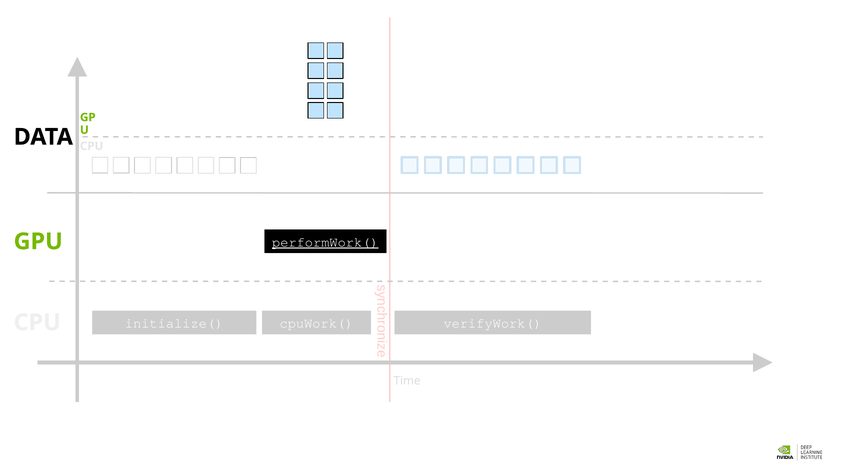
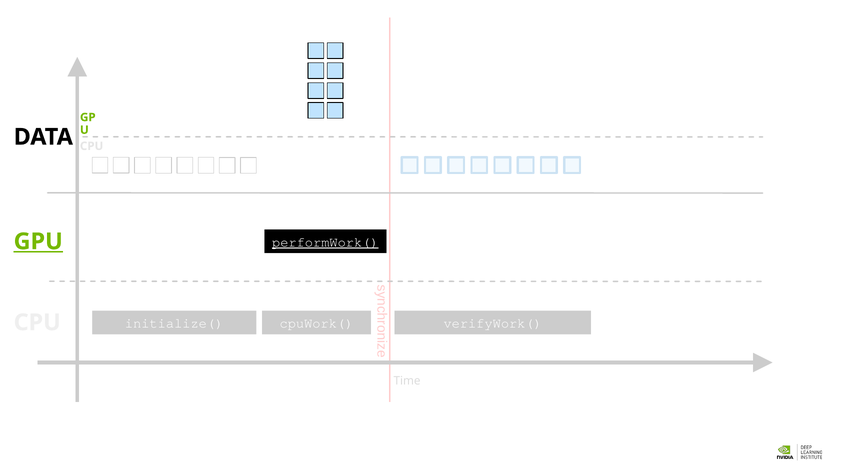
GPU underline: none -> present
